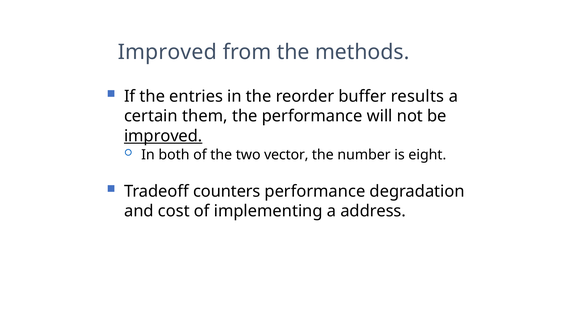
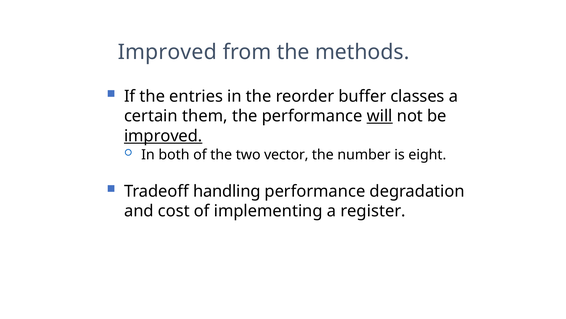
results: results -> classes
will underline: none -> present
counters: counters -> handling
address: address -> register
